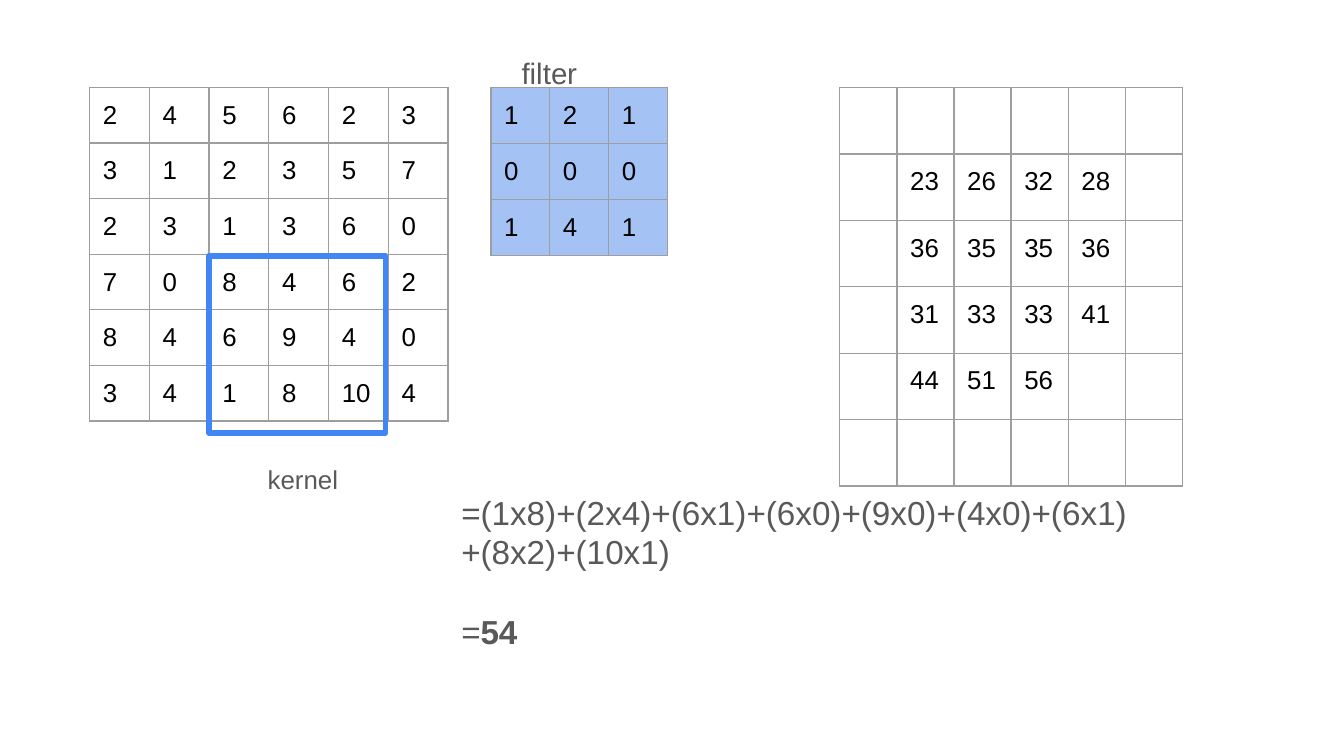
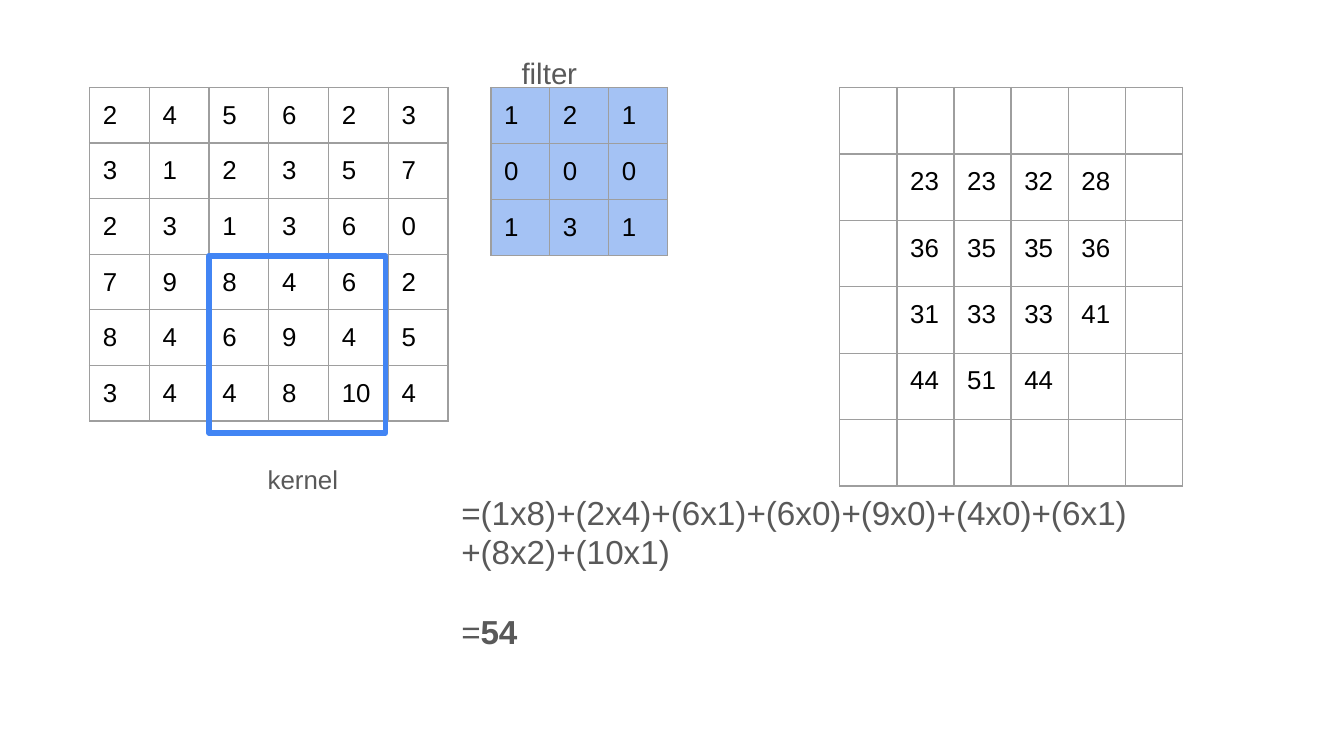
23 26: 26 -> 23
4 at (570, 228): 4 -> 3
7 0: 0 -> 9
9 4 0: 0 -> 5
51 56: 56 -> 44
3 4 1: 1 -> 4
